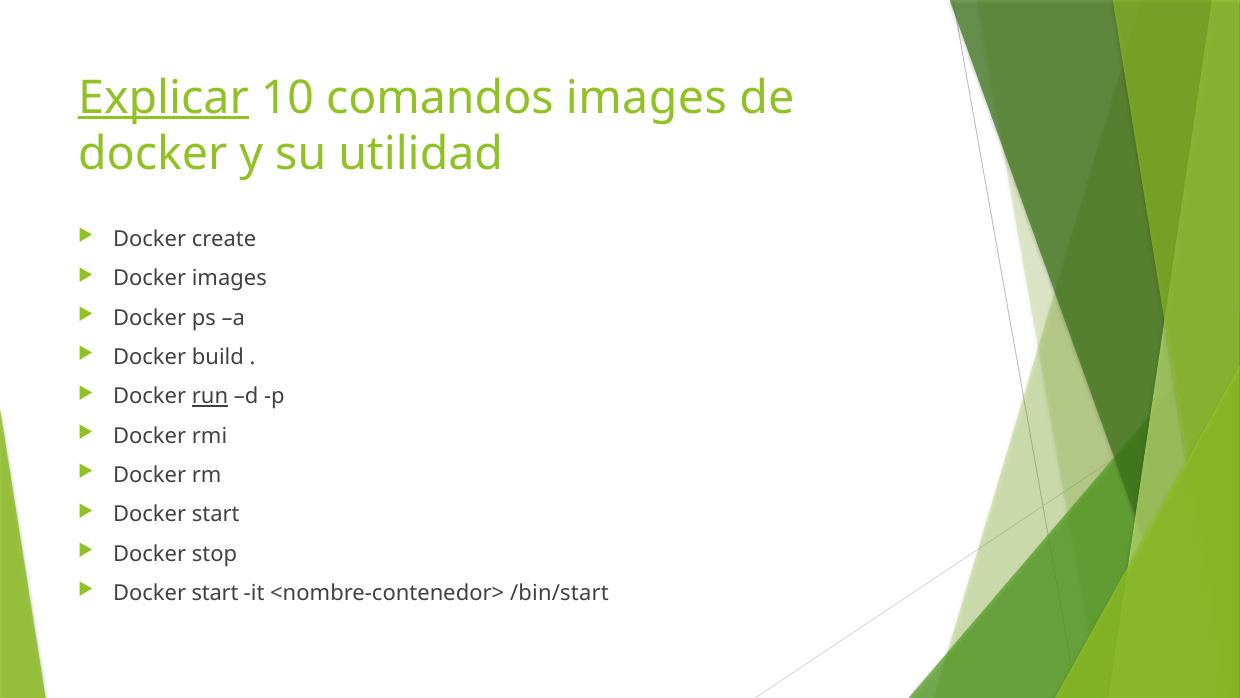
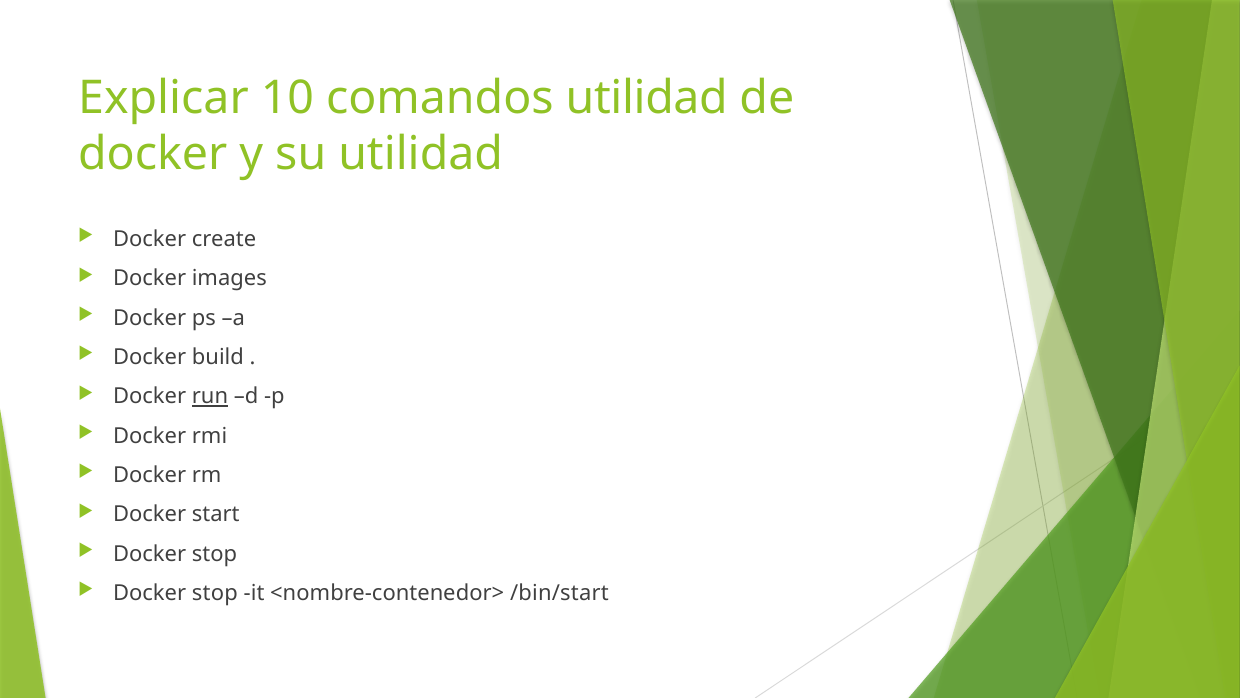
Explicar underline: present -> none
comandos images: images -> utilidad
start at (215, 593): start -> stop
